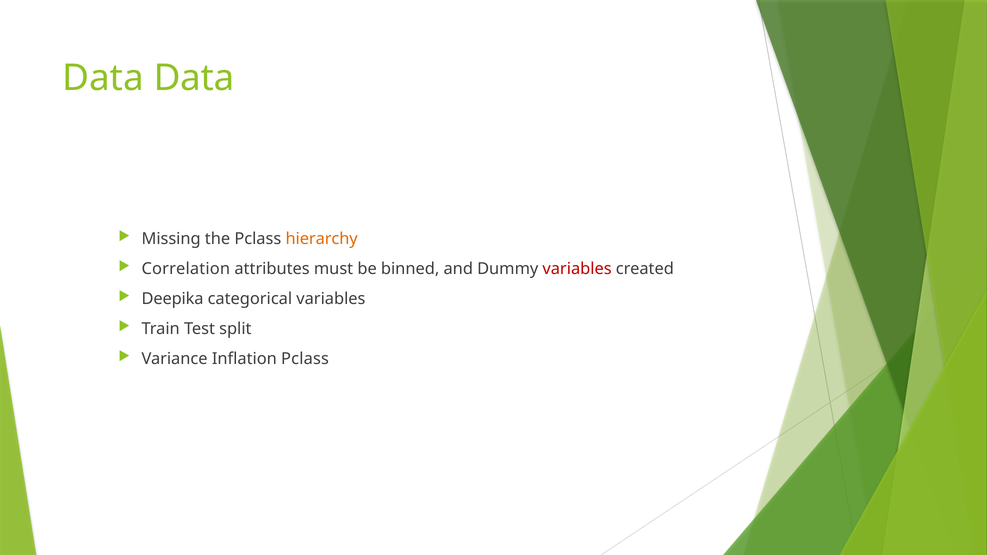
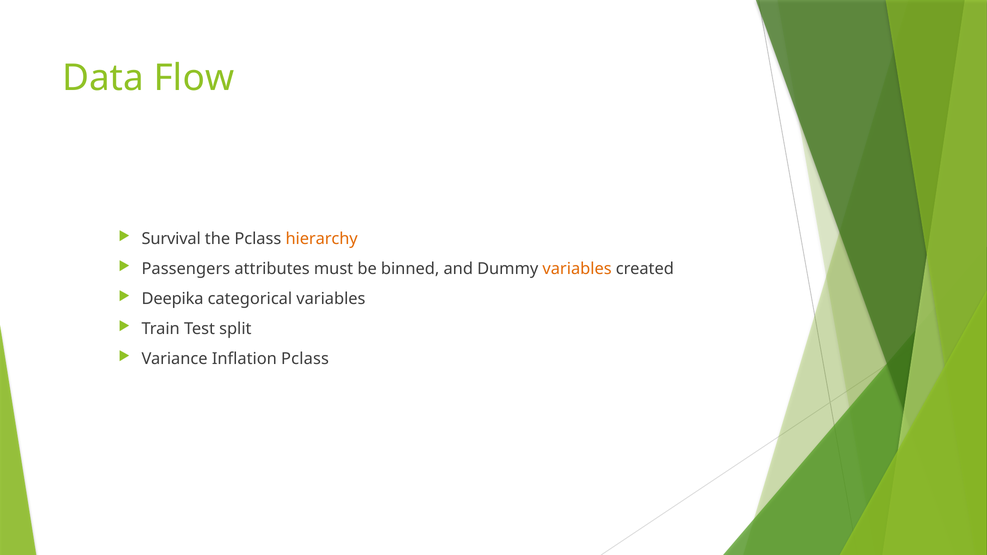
Data Data: Data -> Flow
Missing: Missing -> Survival
Correlation: Correlation -> Passengers
variables at (577, 269) colour: red -> orange
